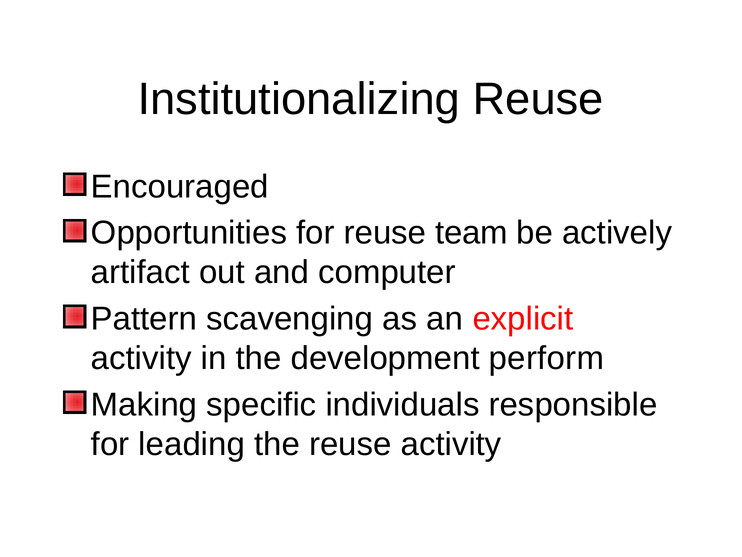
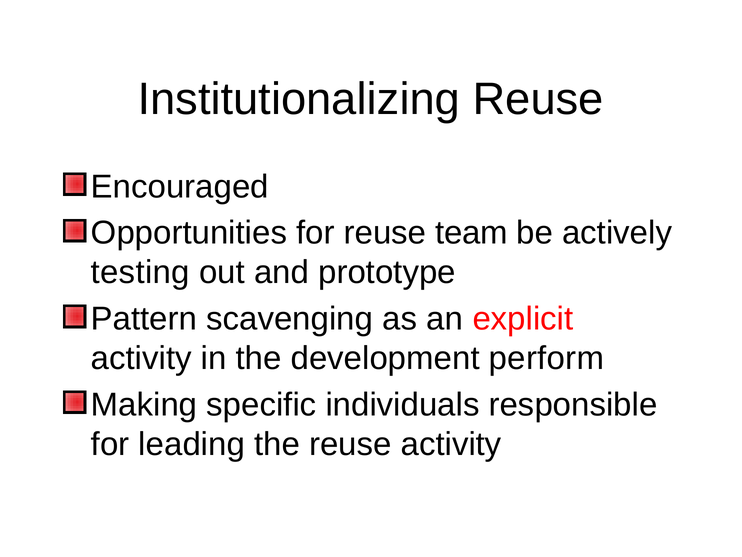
artifact: artifact -> testing
computer: computer -> prototype
